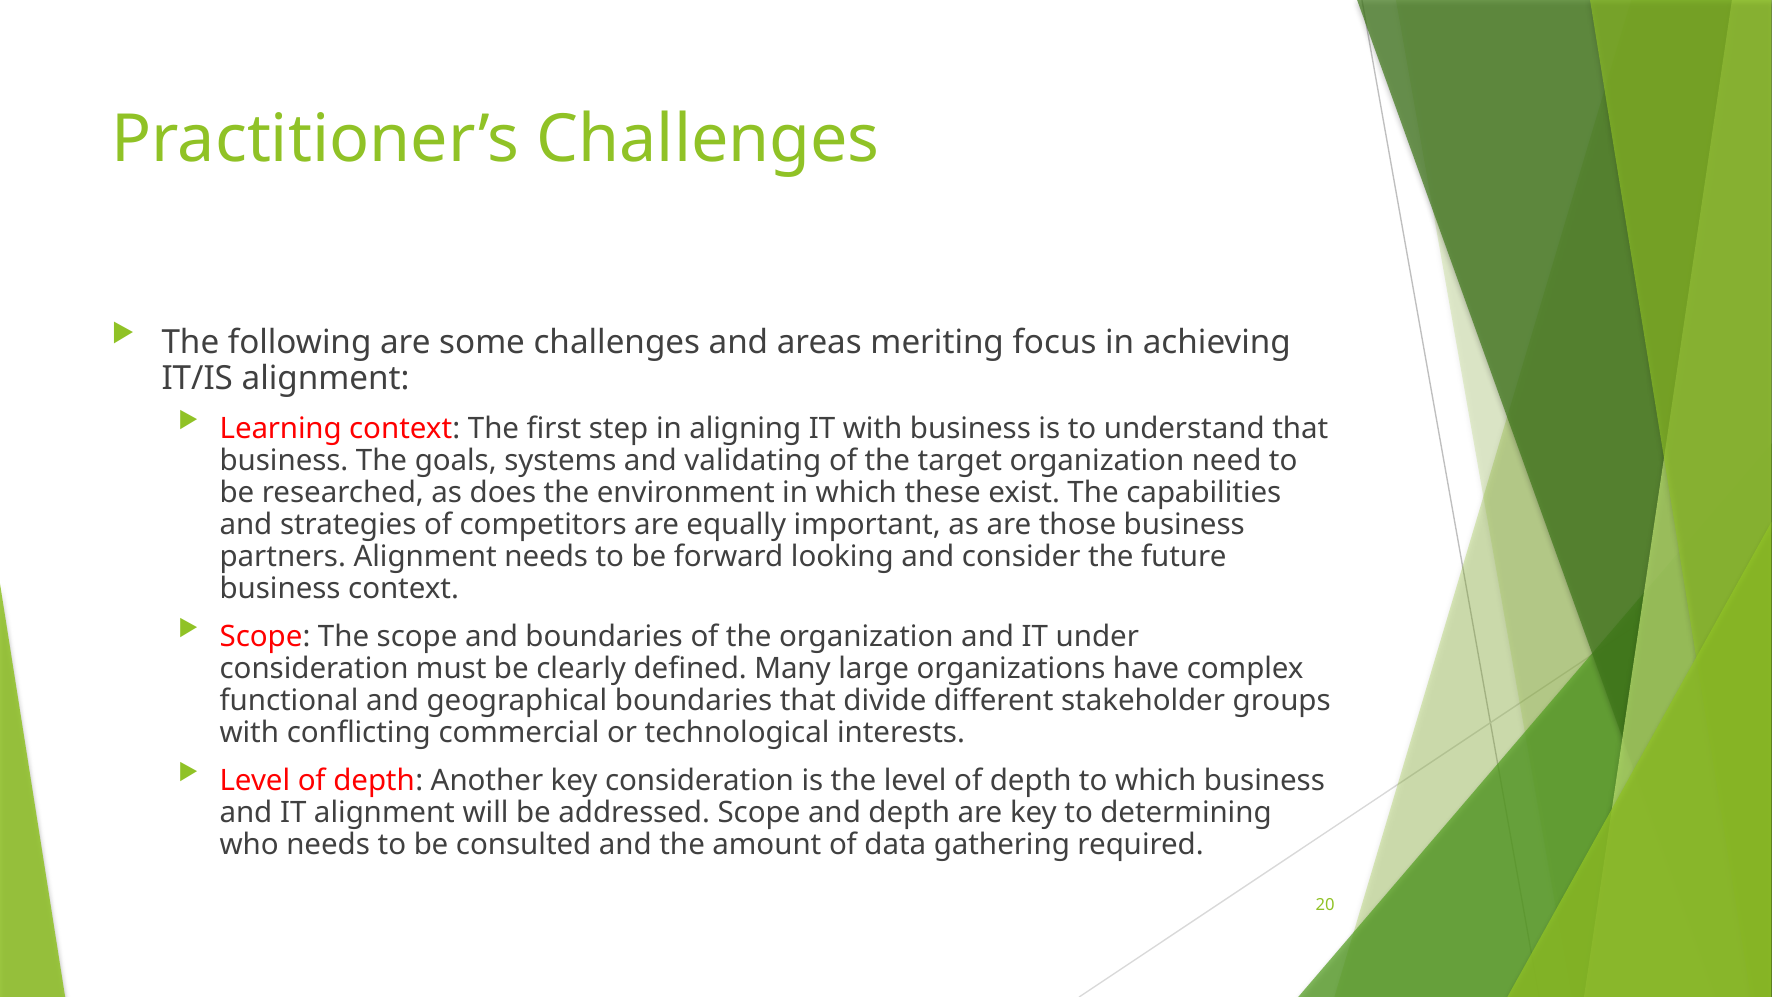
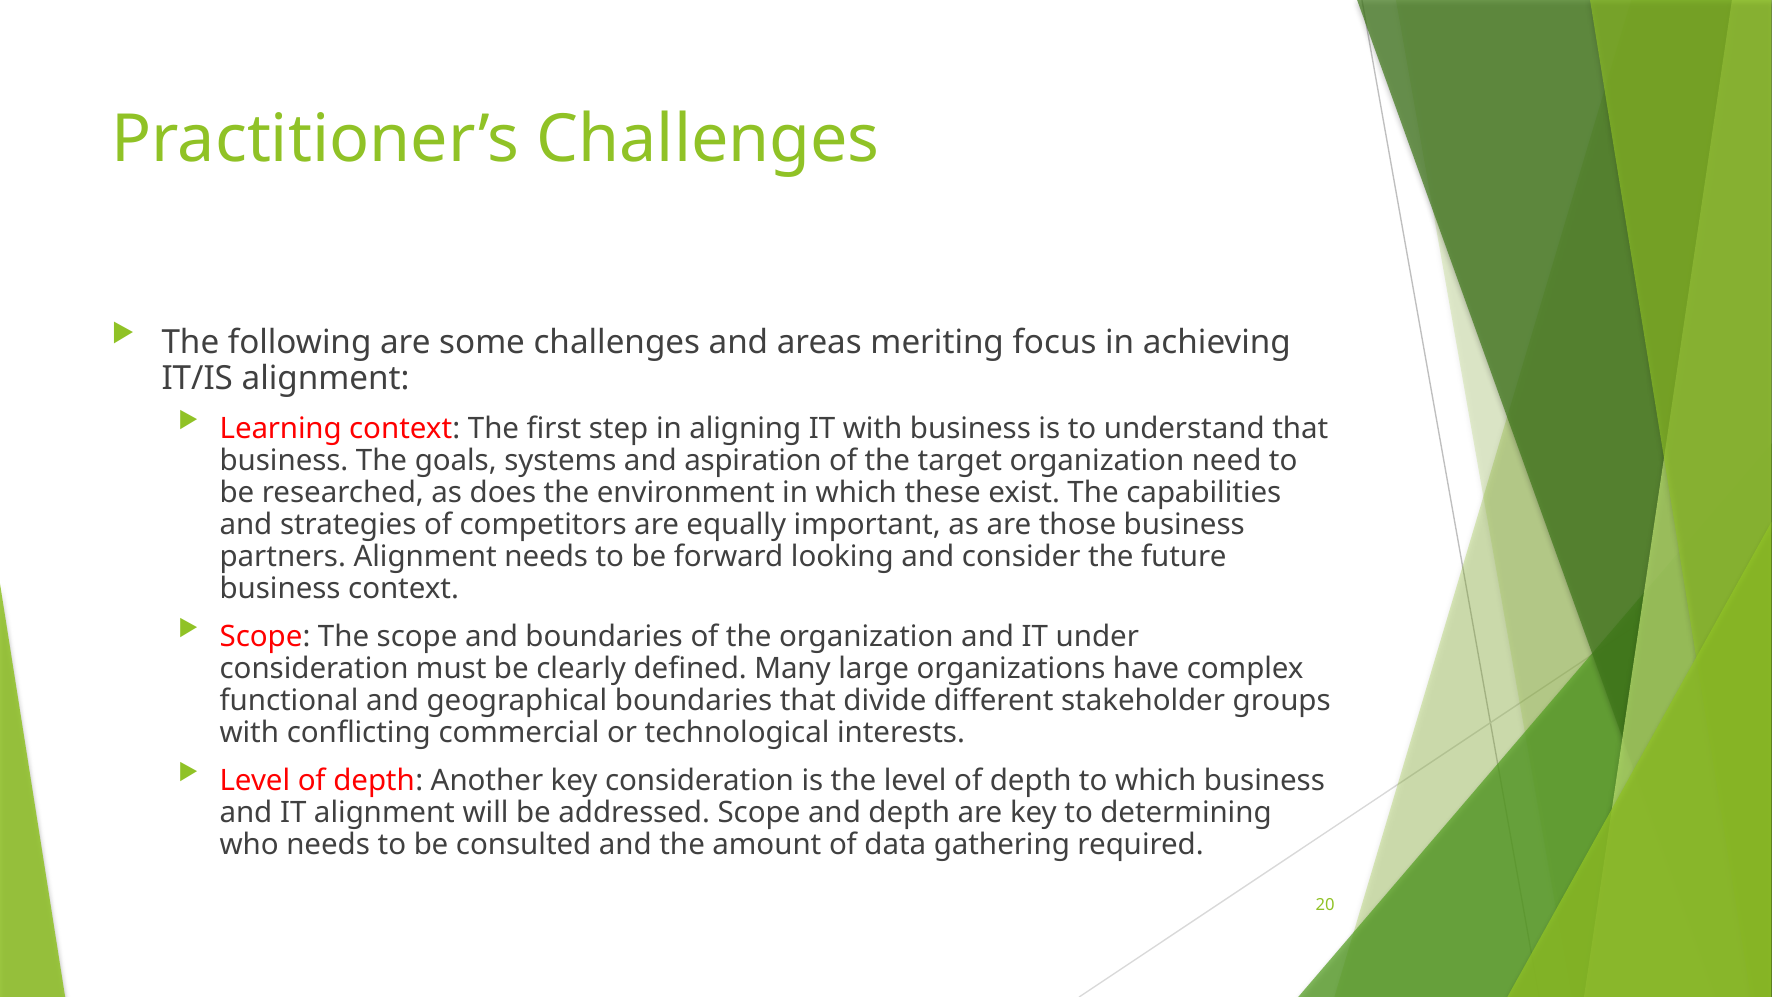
validating: validating -> aspiration
